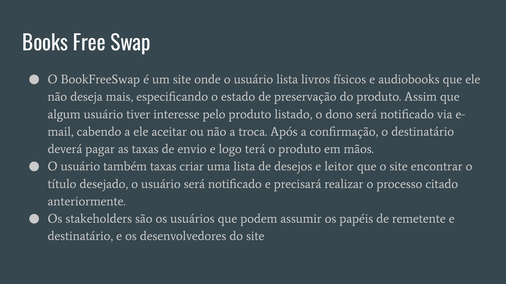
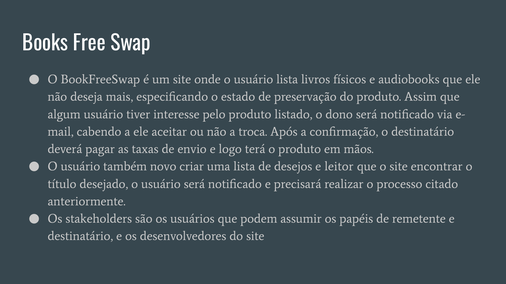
também taxas: taxas -> novo
